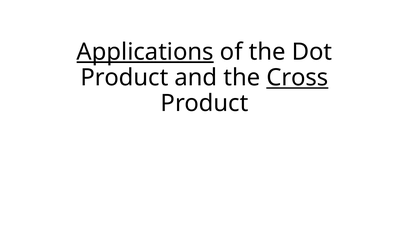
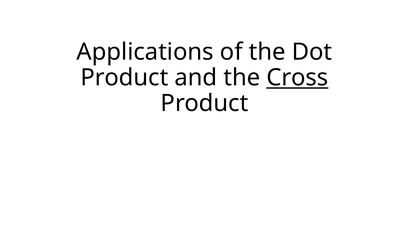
Applications underline: present -> none
